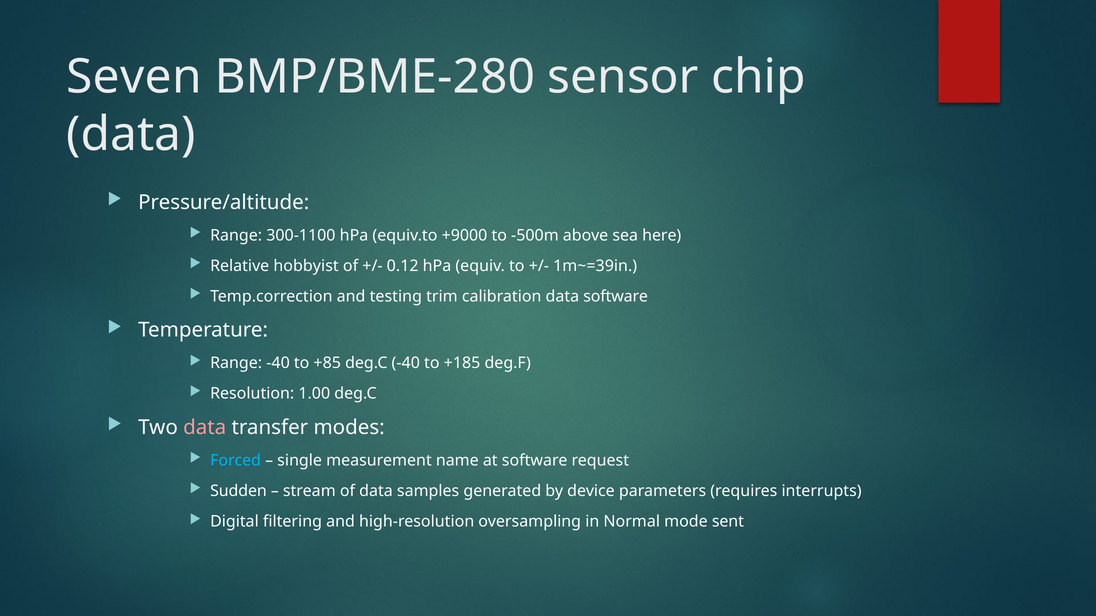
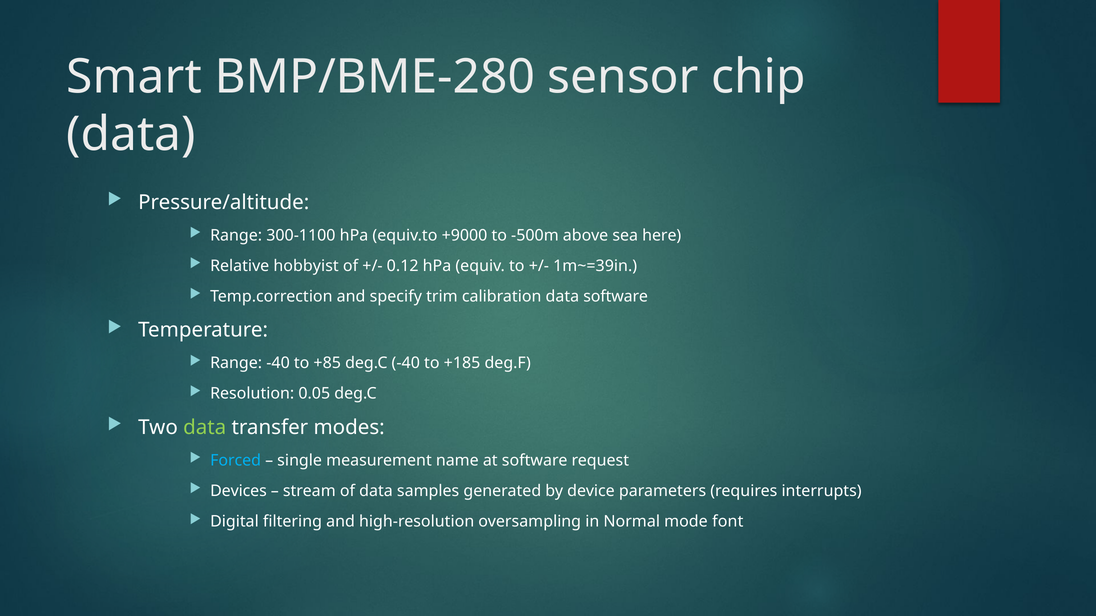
Seven: Seven -> Smart
testing: testing -> specify
1.00: 1.00 -> 0.05
data at (205, 428) colour: pink -> light green
Sudden: Sudden -> Devices
sent: sent -> font
